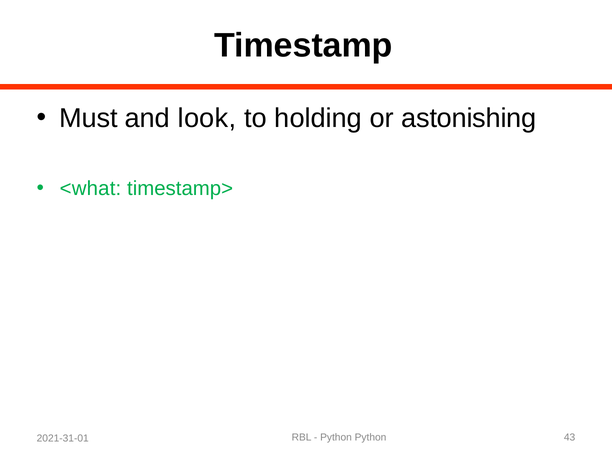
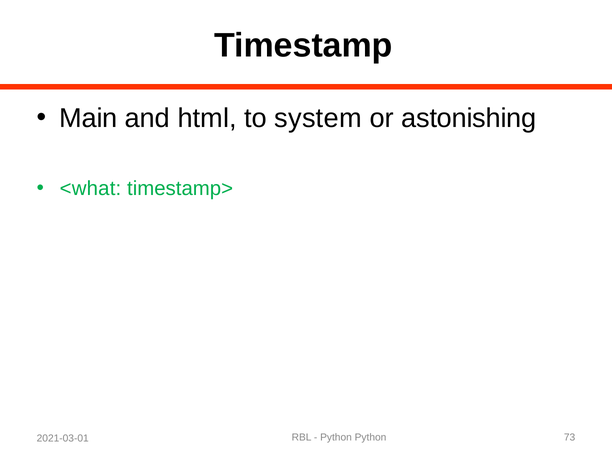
Must: Must -> Main
look: look -> html
holding: holding -> system
43: 43 -> 73
2021-31-01: 2021-31-01 -> 2021-03-01
